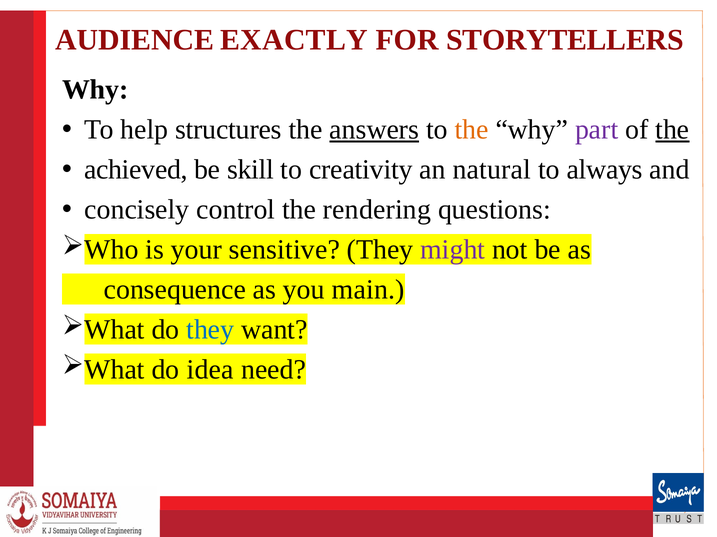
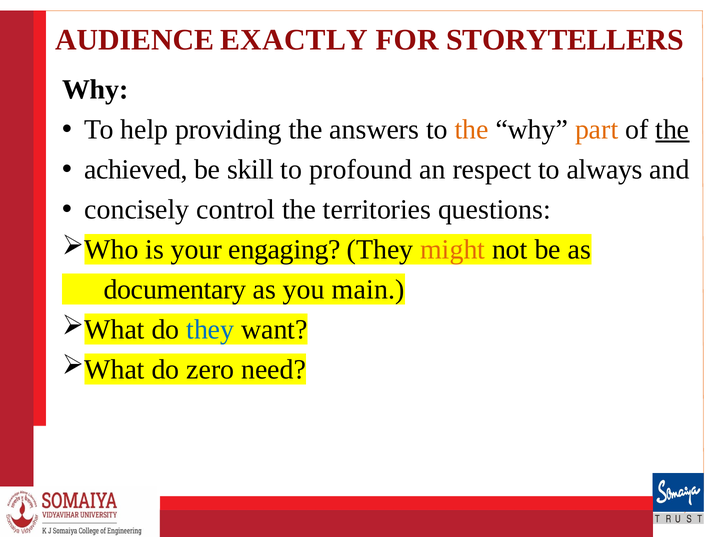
structures: structures -> providing
answers underline: present -> none
part colour: purple -> orange
creativity: creativity -> profound
natural: natural -> respect
rendering: rendering -> territories
sensitive: sensitive -> engaging
might colour: purple -> orange
consequence: consequence -> documentary
idea: idea -> zero
